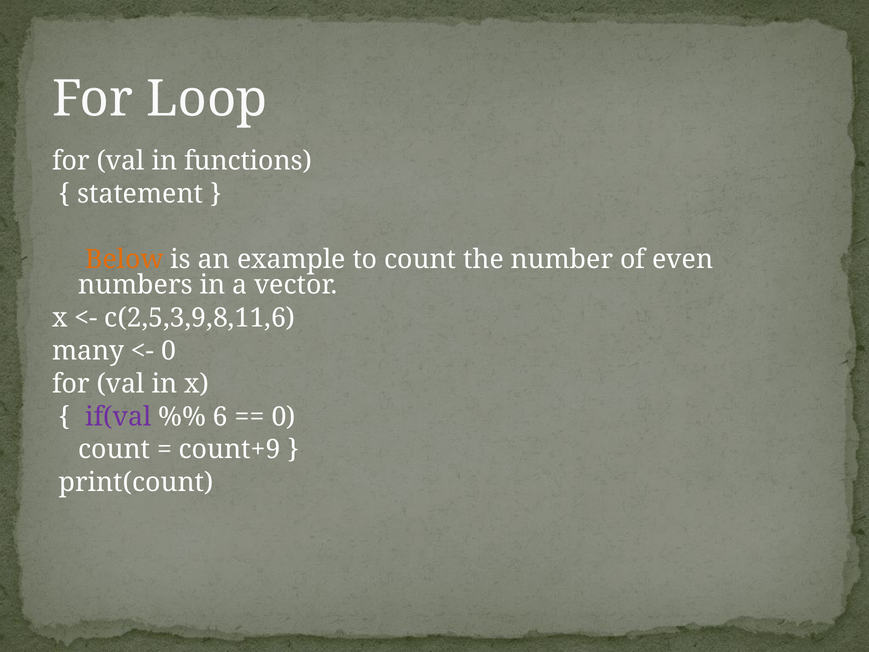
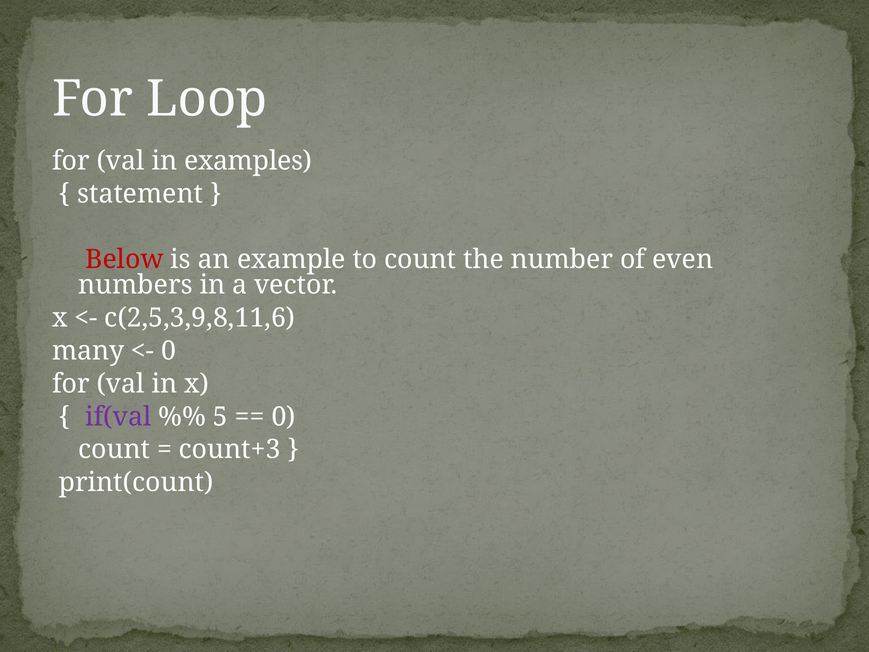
functions: functions -> examples
Below colour: orange -> red
6: 6 -> 5
count+9: count+9 -> count+3
